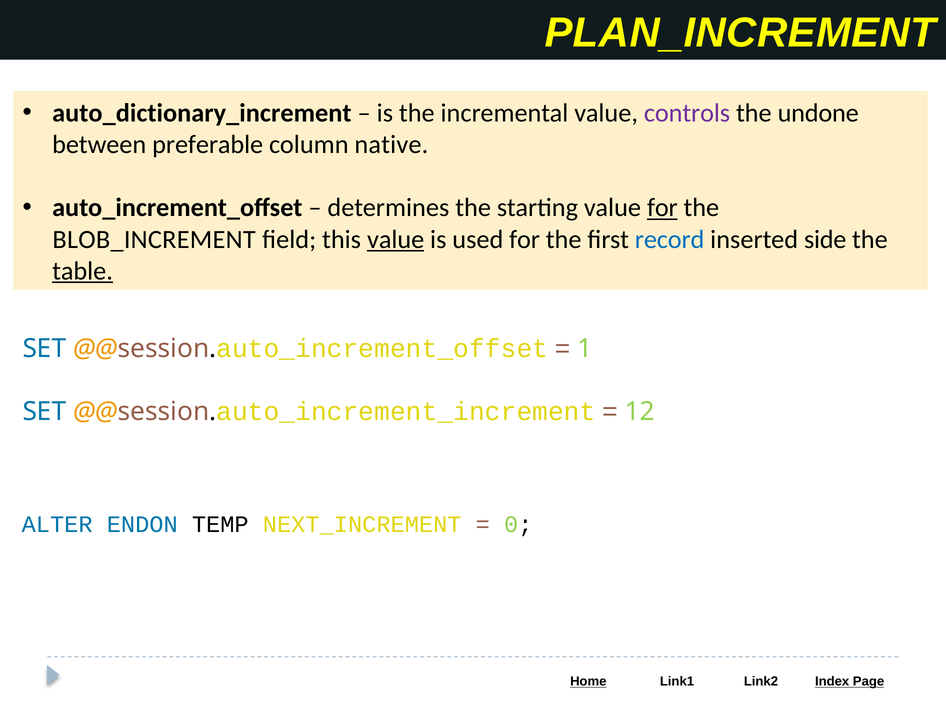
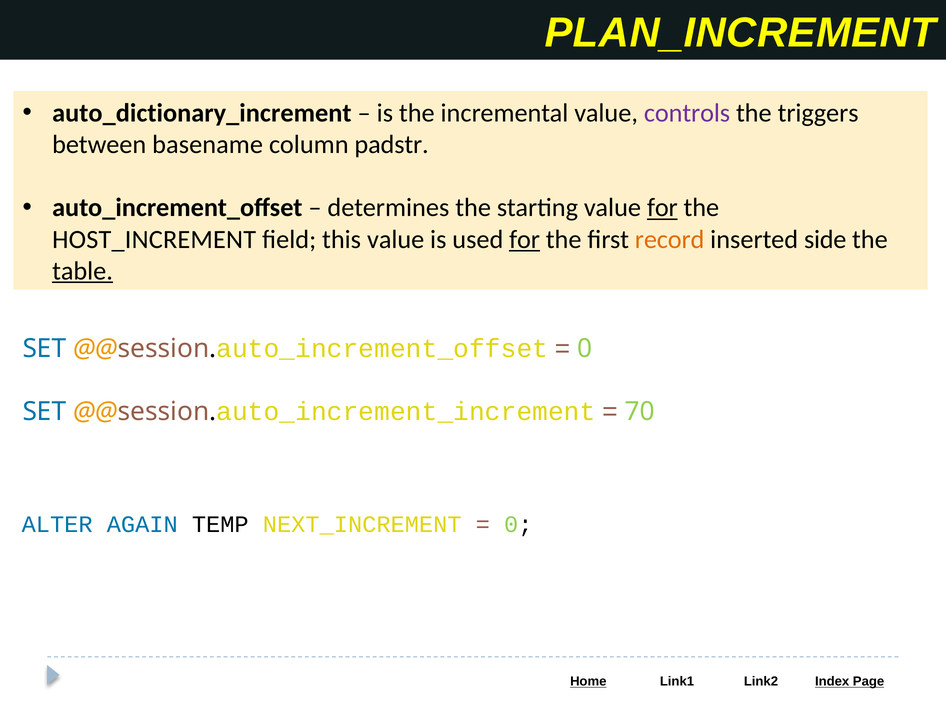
undone: undone -> triggers
preferable: preferable -> basename
native: native -> padstr
BLOB_INCREMENT: BLOB_INCREMENT -> HOST_INCREMENT
value at (396, 240) underline: present -> none
for at (525, 240) underline: none -> present
record colour: blue -> orange
1 at (585, 349): 1 -> 0
12: 12 -> 70
ENDON: ENDON -> AGAIN
